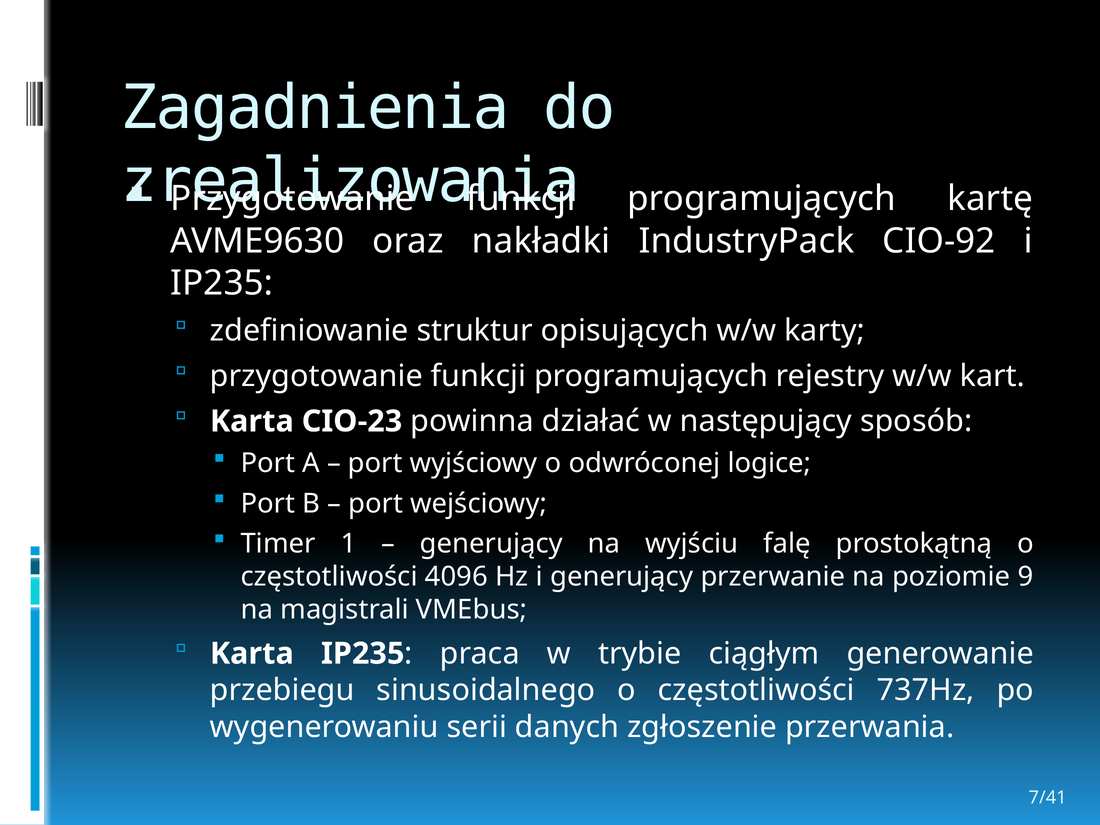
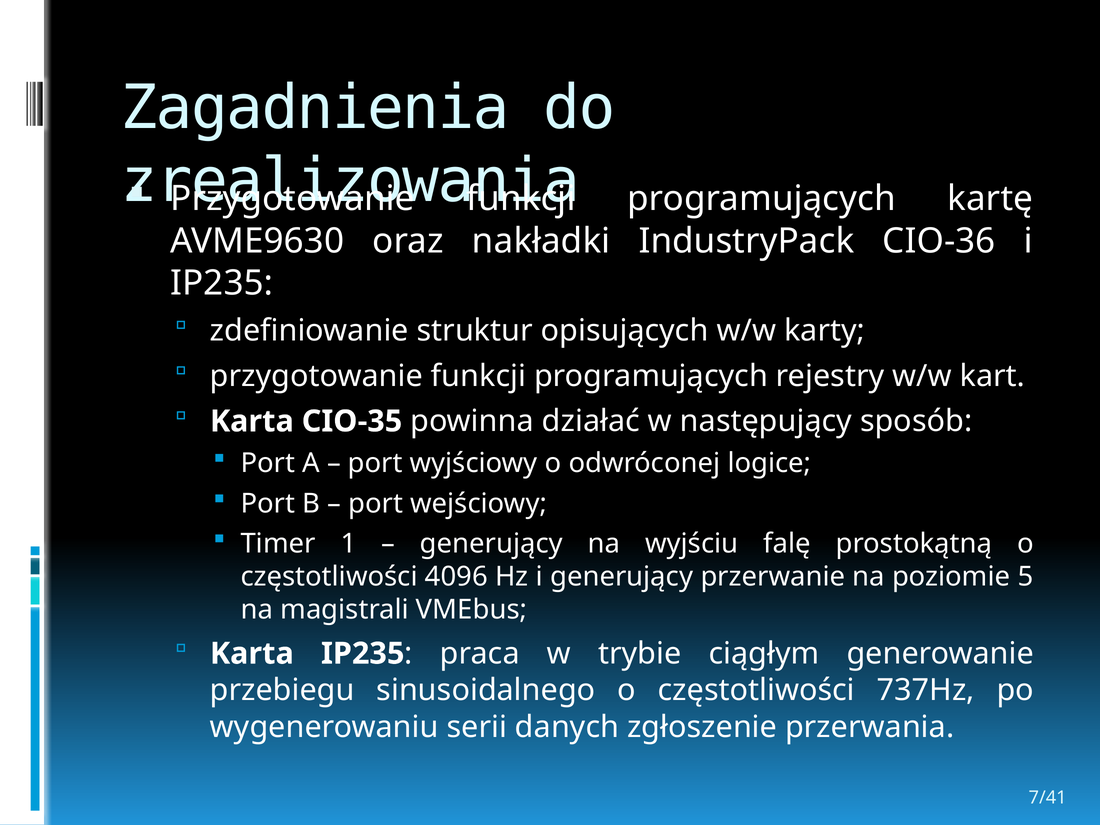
CIO-92: CIO-92 -> CIO-36
CIO-23: CIO-23 -> CIO-35
9: 9 -> 5
